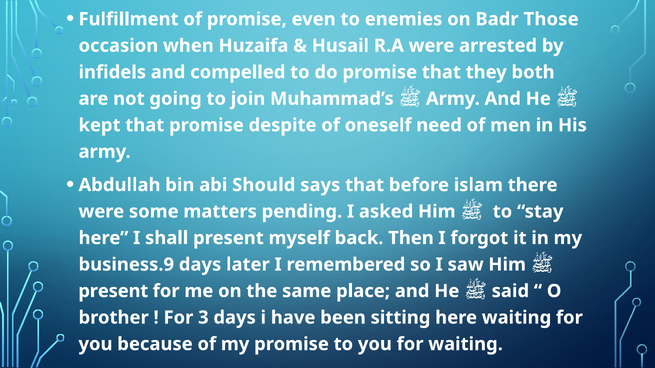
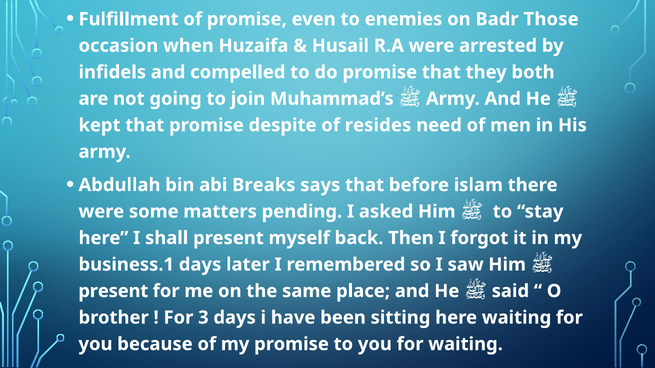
oneself: oneself -> resides
Should: Should -> Breaks
business.9: business.9 -> business.1
